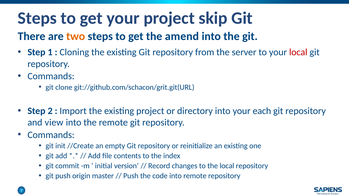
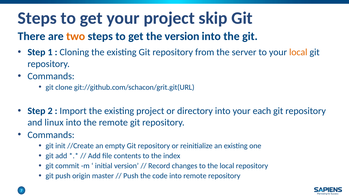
the amend: amend -> version
local at (298, 52) colour: red -> orange
view: view -> linux
